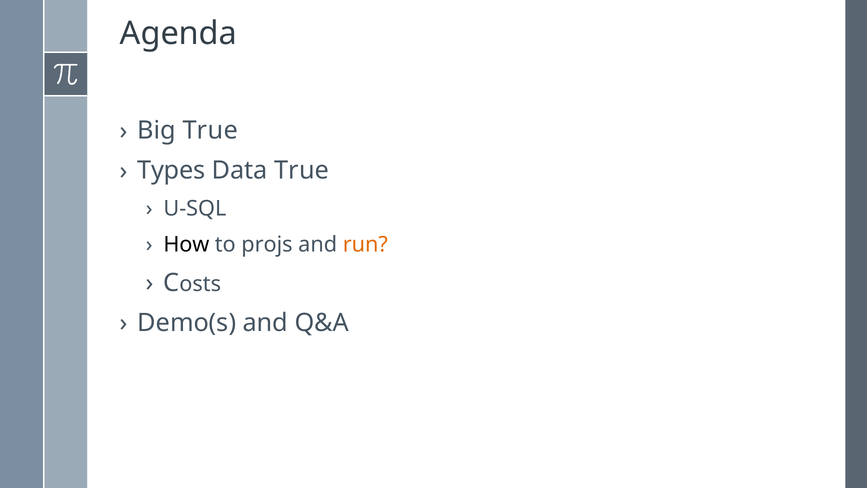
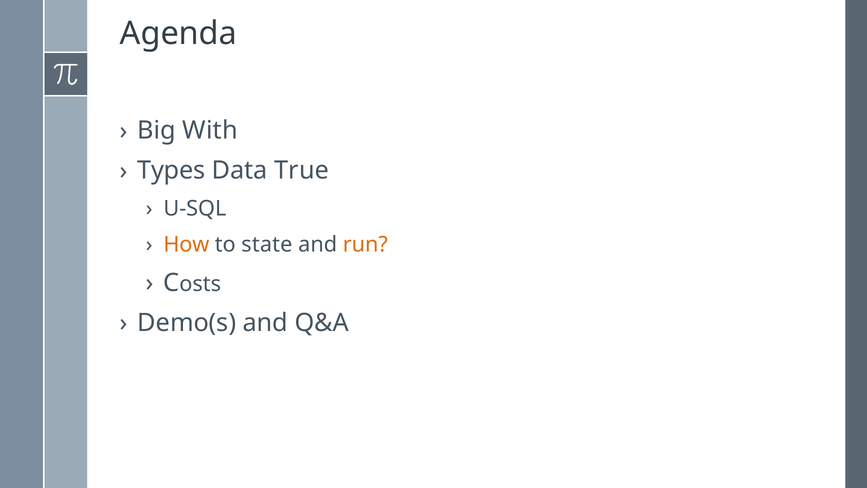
Big True: True -> With
How colour: black -> orange
projs: projs -> state
